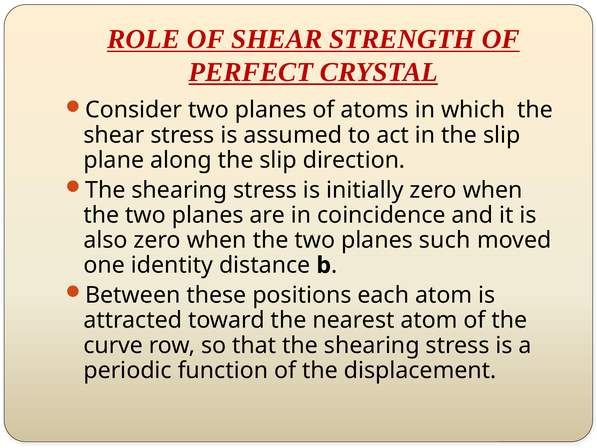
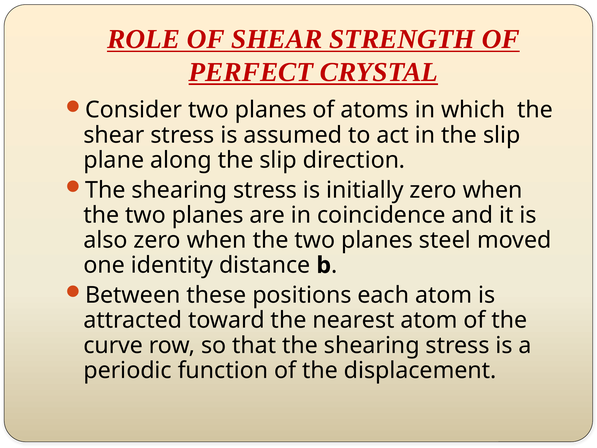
such: such -> steel
